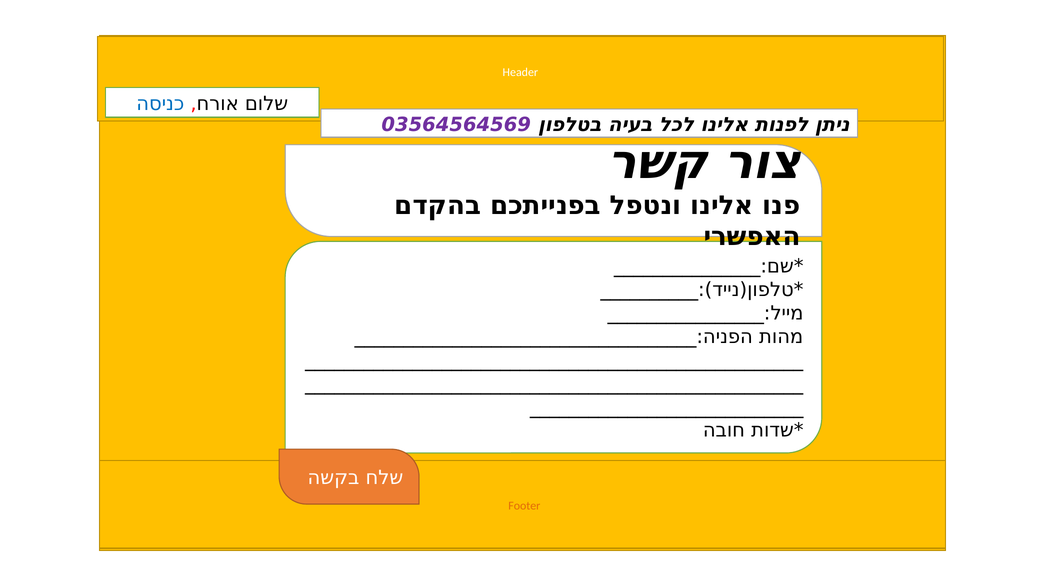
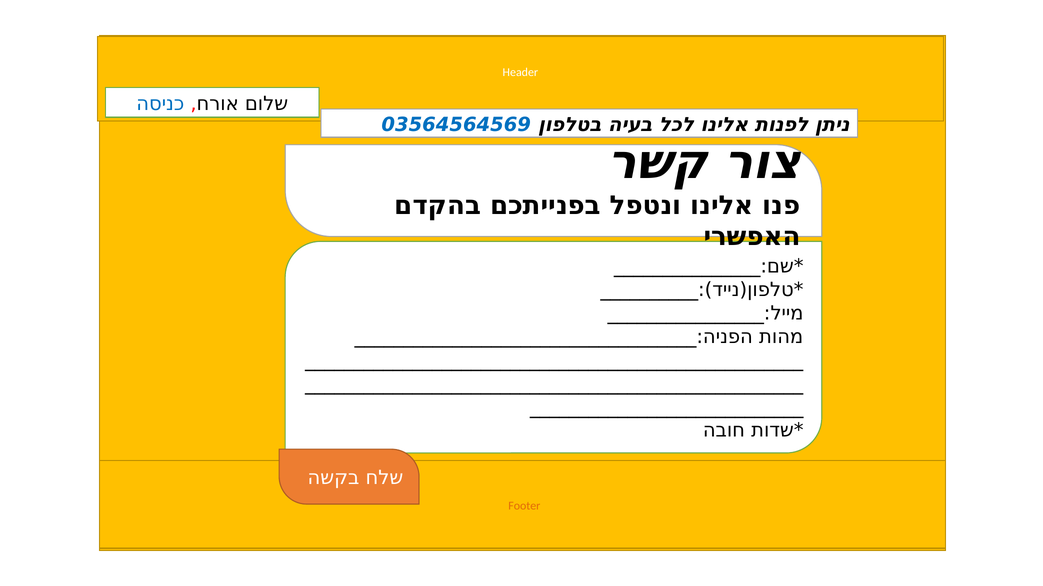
03564564569 colour: purple -> blue
